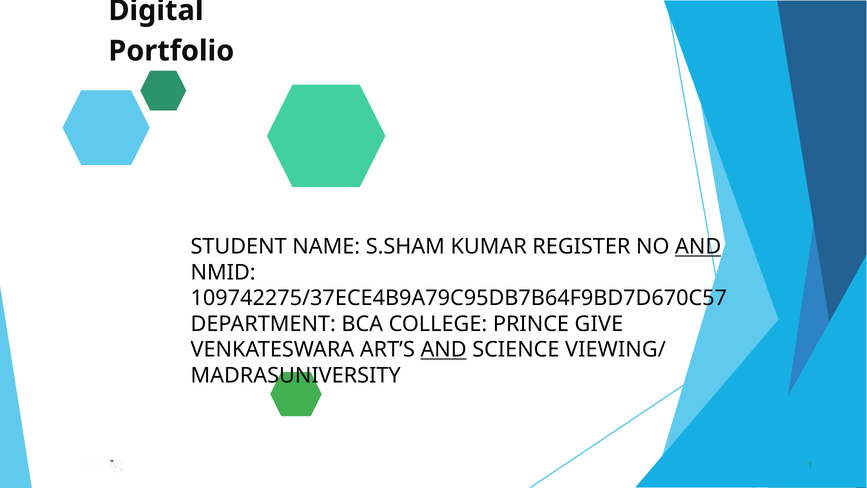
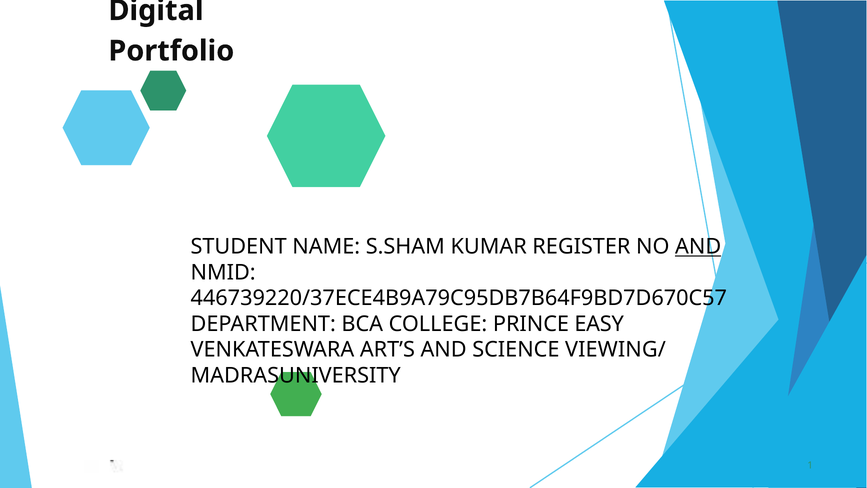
109742275/37ECE4B9A79C95DB7B64F9BD7D670C57: 109742275/37ECE4B9A79C95DB7B64F9BD7D670C57 -> 446739220/37ECE4B9A79C95DB7B64F9BD7D670C57
GIVE: GIVE -> EASY
AND at (444, 349) underline: present -> none
